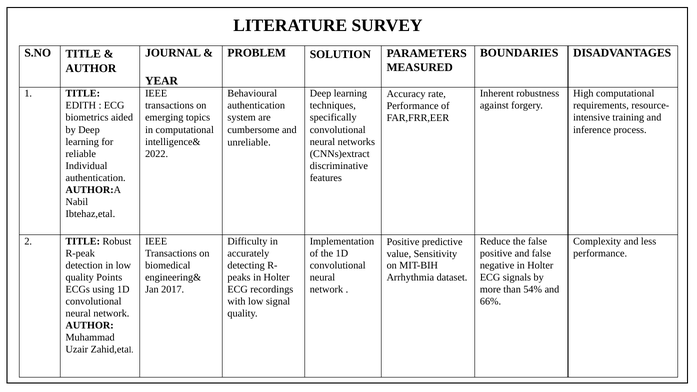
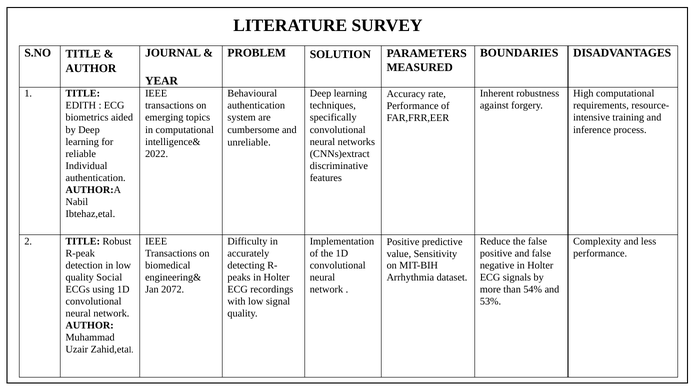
Points: Points -> Social
2017: 2017 -> 2072
66%: 66% -> 53%
